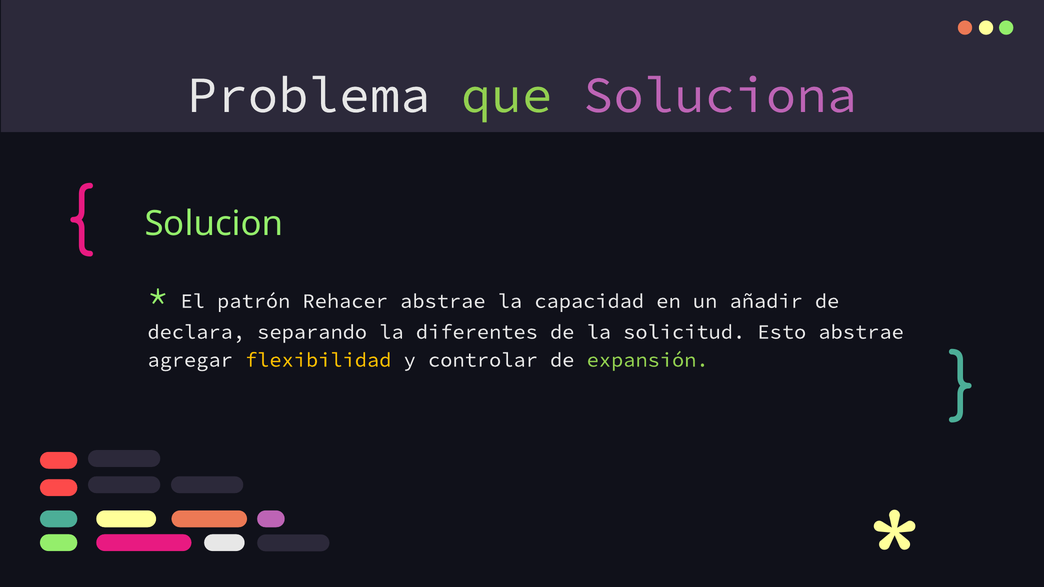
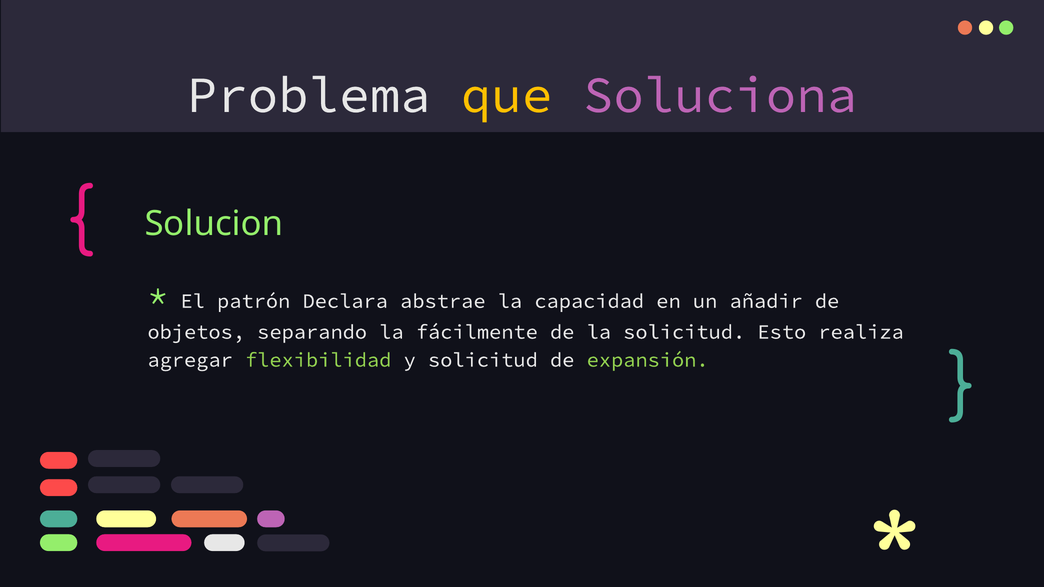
que colour: light green -> yellow
Rehacer: Rehacer -> Declara
declara: declara -> objetos
diferentes: diferentes -> fácilmente
Esto abstrae: abstrae -> realiza
flexibilidad colour: yellow -> light green
y controlar: controlar -> solicitud
